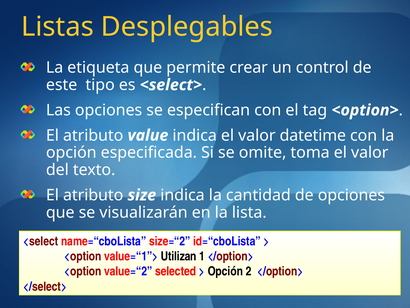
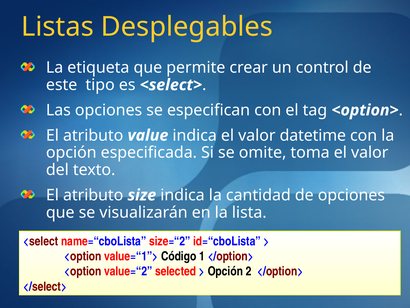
Utilizan: Utilizan -> Código
